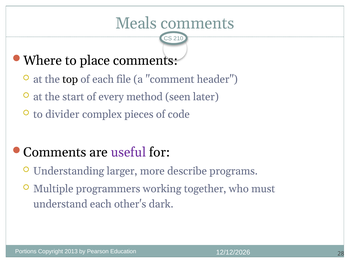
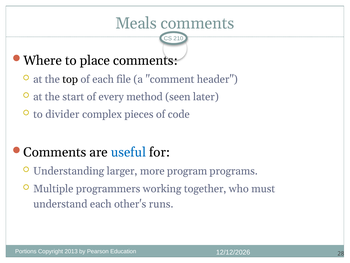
useful colour: purple -> blue
describe: describe -> program
dark: dark -> runs
